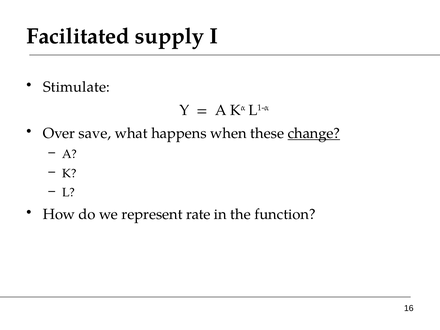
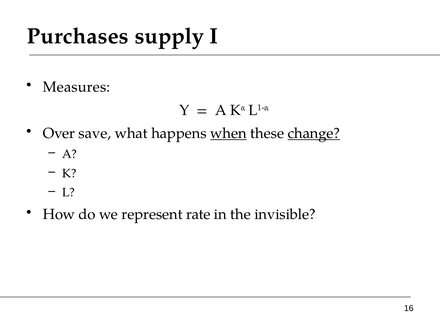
Facilitated: Facilitated -> Purchases
Stimulate: Stimulate -> Measures
when underline: none -> present
function: function -> invisible
